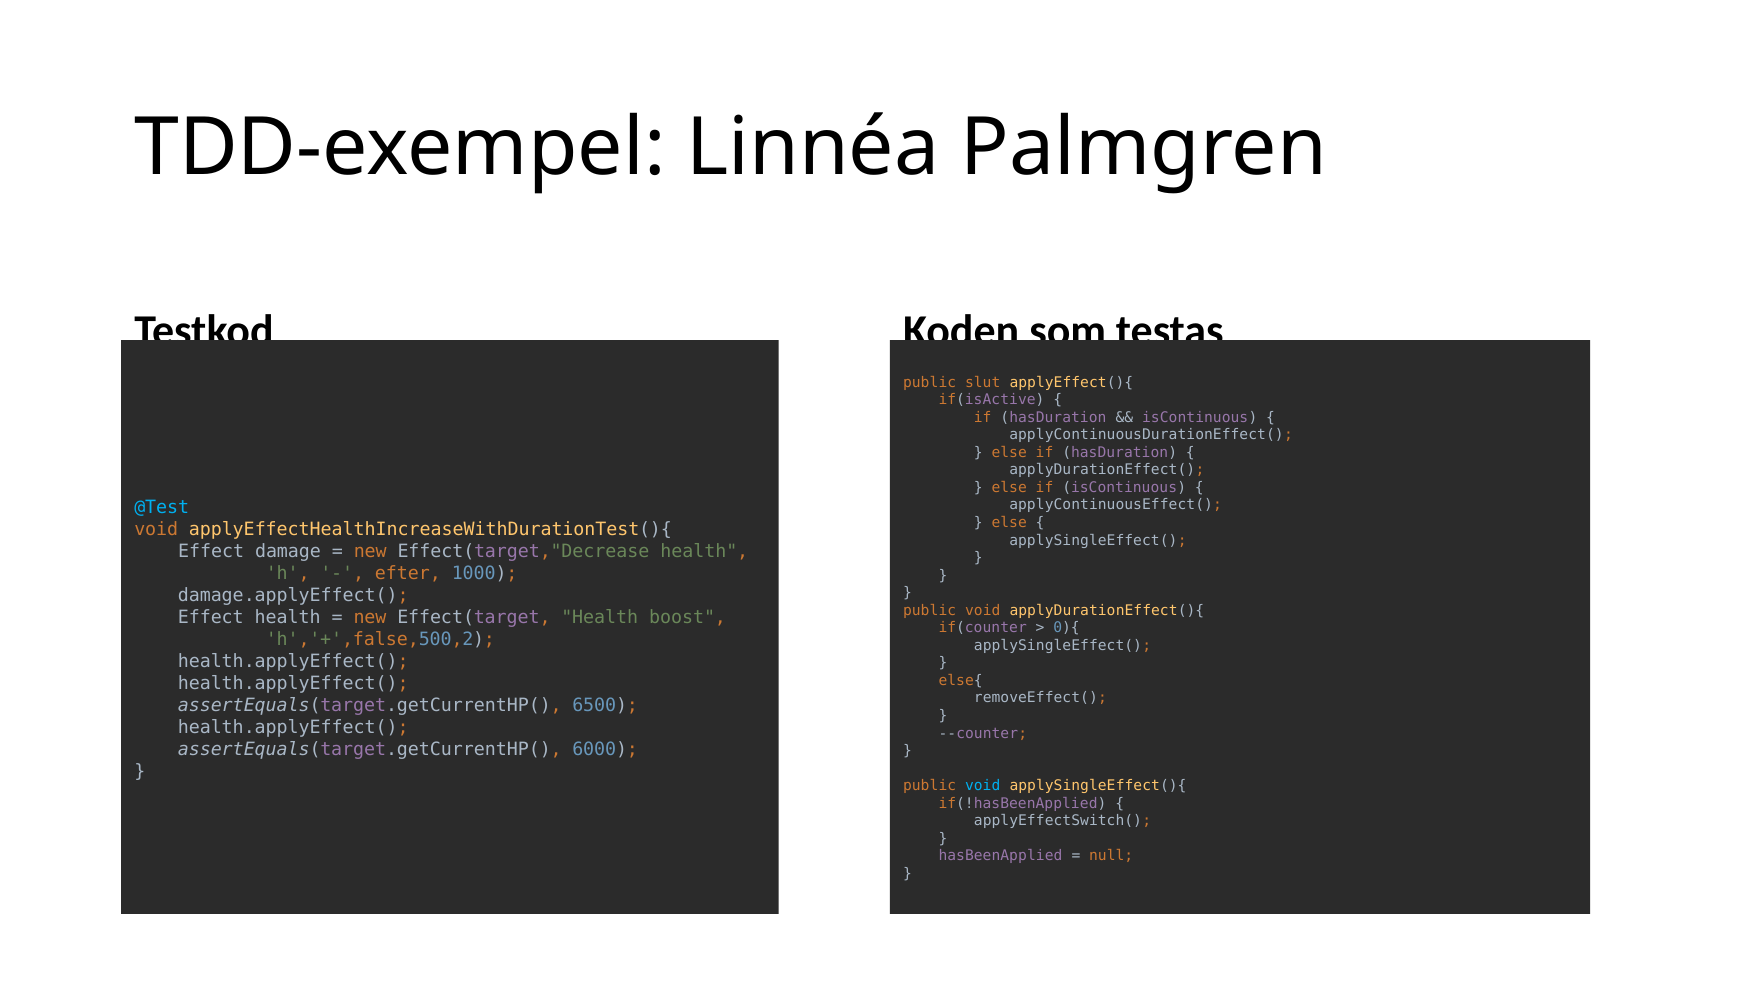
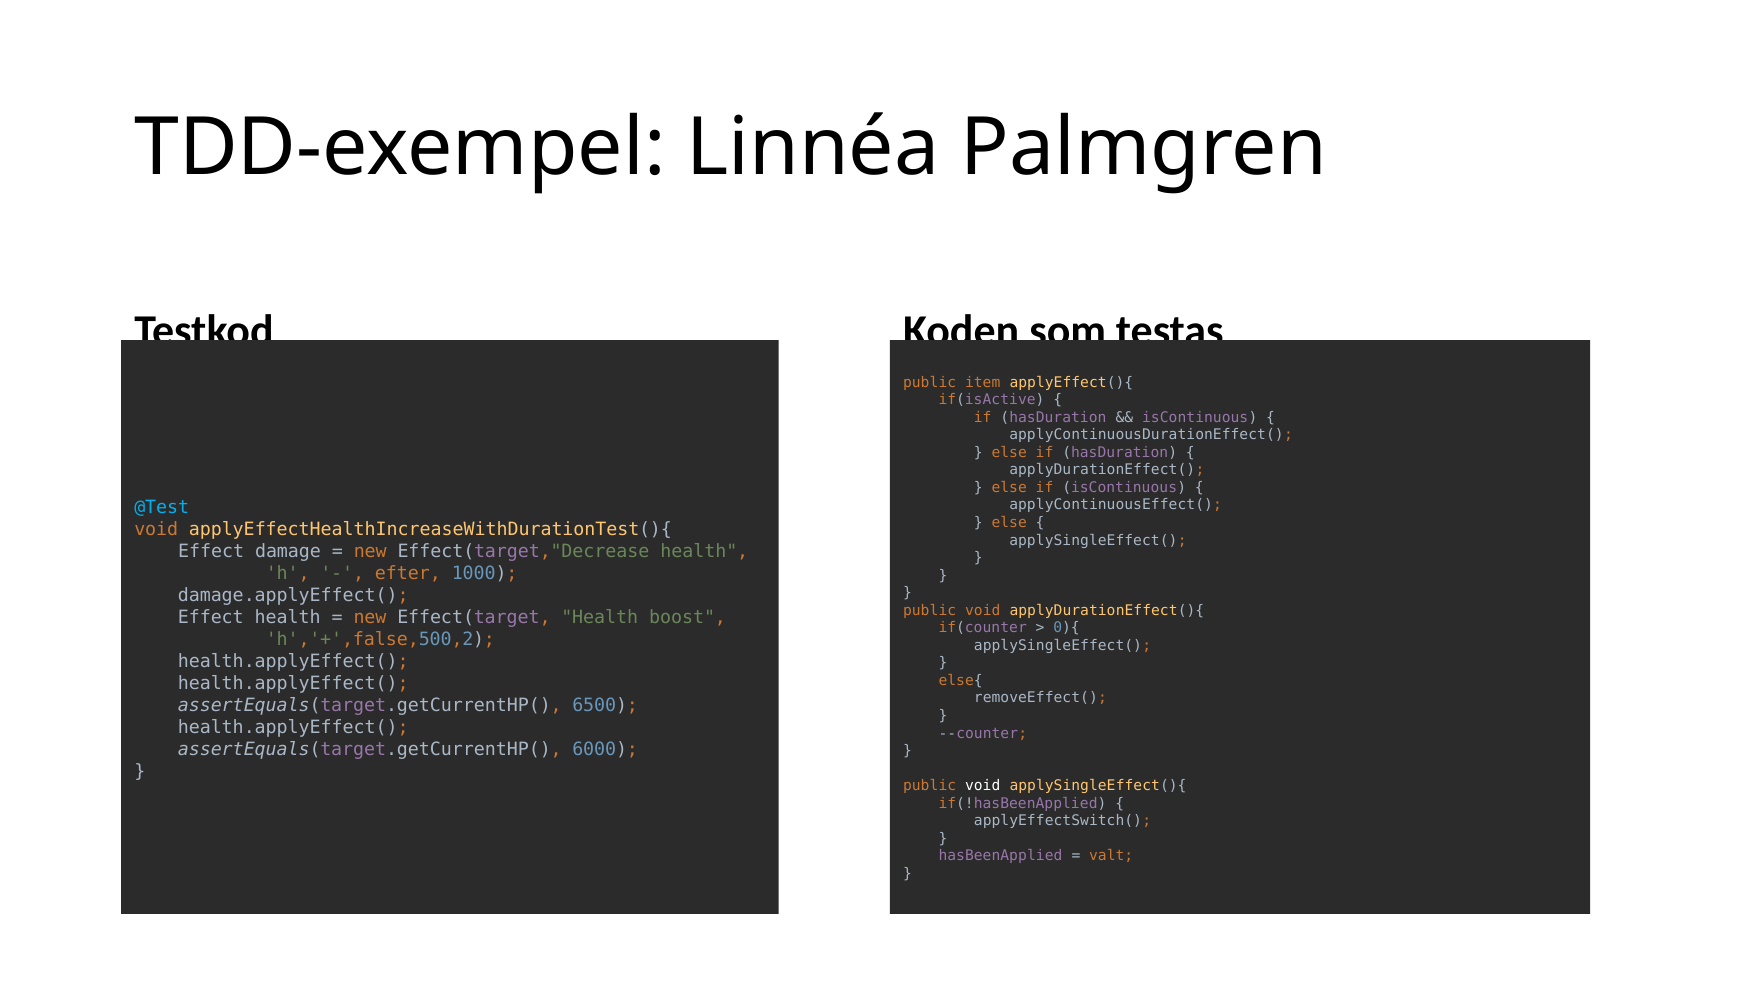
slut: slut -> item
void at (983, 786) colour: light blue -> white
null: null -> valt
